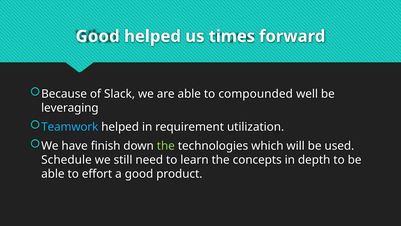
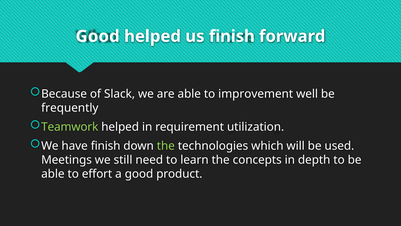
us times: times -> finish
compounded: compounded -> improvement
leveraging: leveraging -> frequently
Teamwork colour: light blue -> light green
Schedule: Schedule -> Meetings
